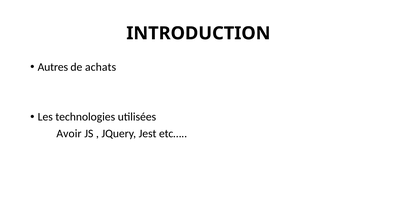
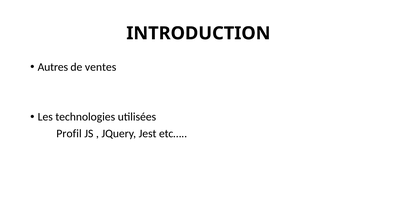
achats: achats -> ventes
Avoir: Avoir -> Profil
